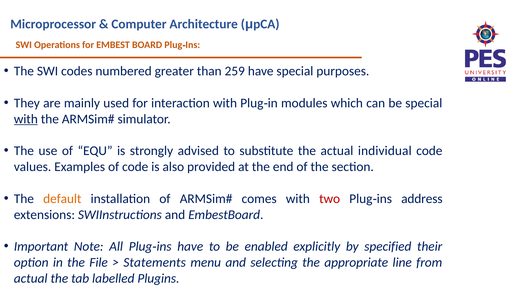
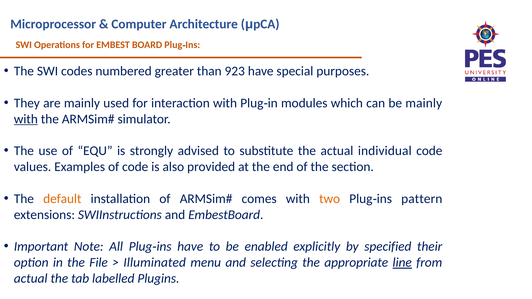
259: 259 -> 923
be special: special -> mainly
two colour: red -> orange
address: address -> pattern
Statements: Statements -> Illuminated
line underline: none -> present
